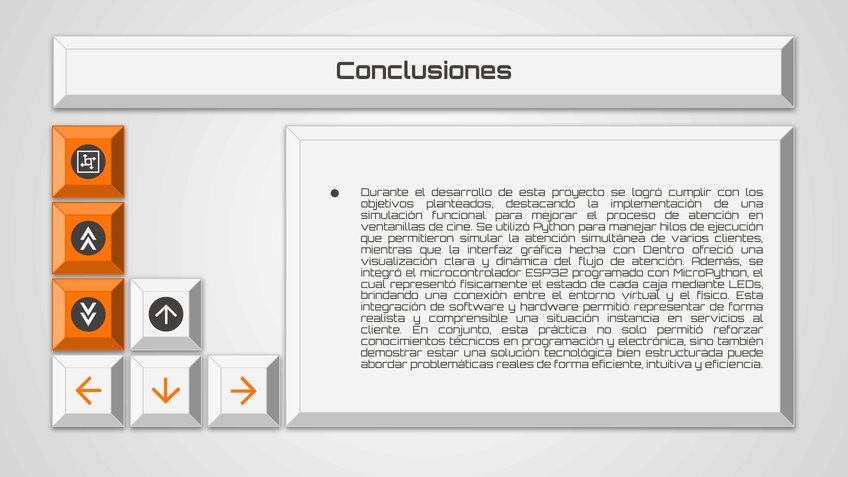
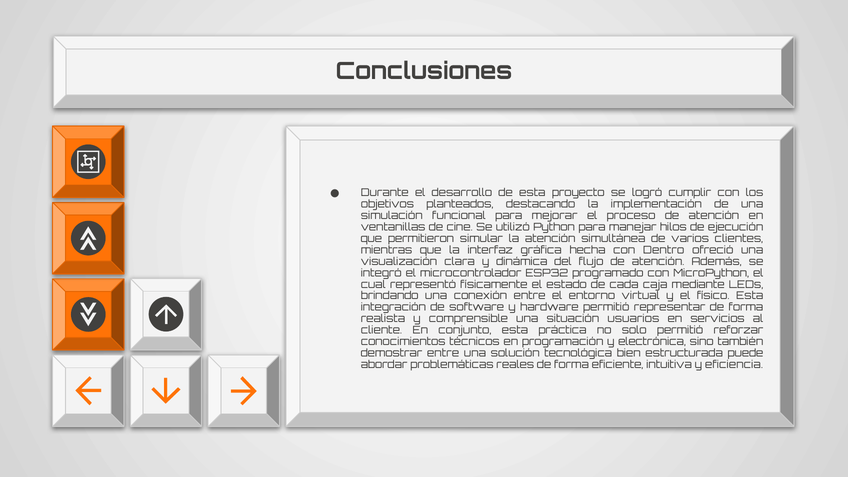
instancia: instancia -> usuarios
demostrar estar: estar -> entre
